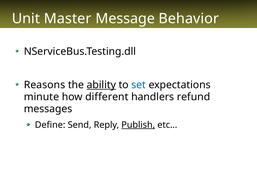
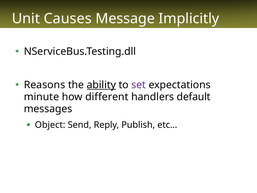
Master: Master -> Causes
Behavior: Behavior -> Implicitly
set colour: blue -> purple
refund: refund -> default
Define: Define -> Object
Publish underline: present -> none
